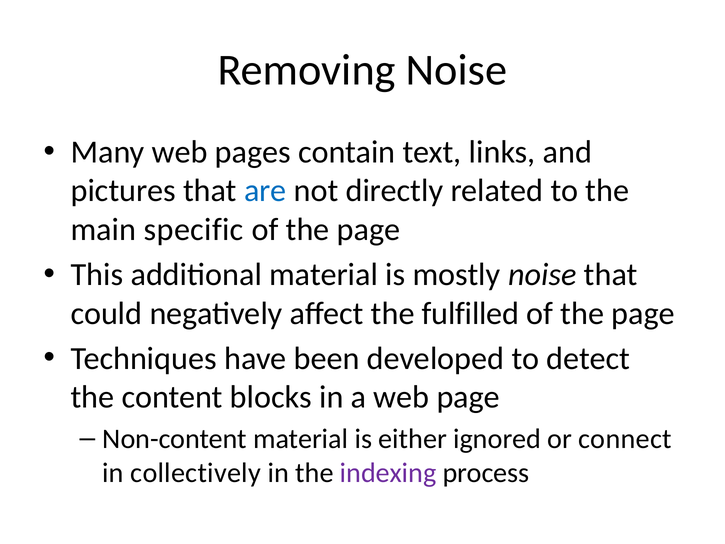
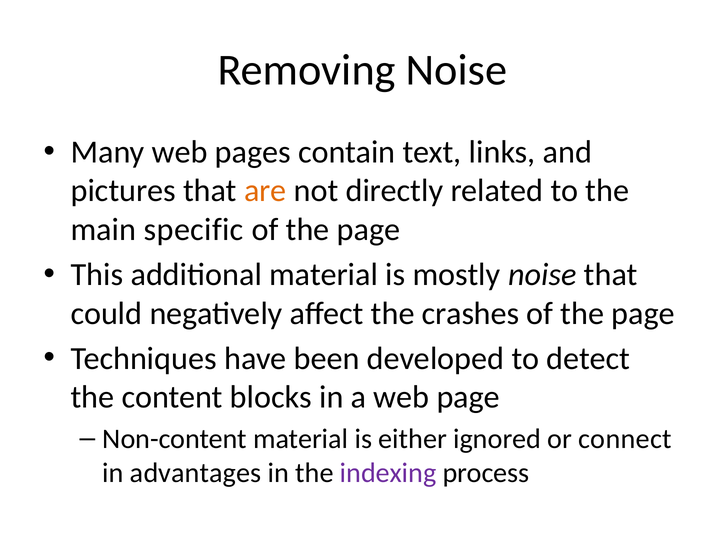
are colour: blue -> orange
fulfilled: fulfilled -> crashes
collectively: collectively -> advantages
